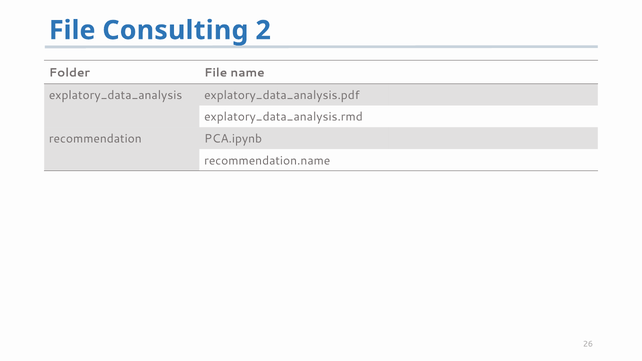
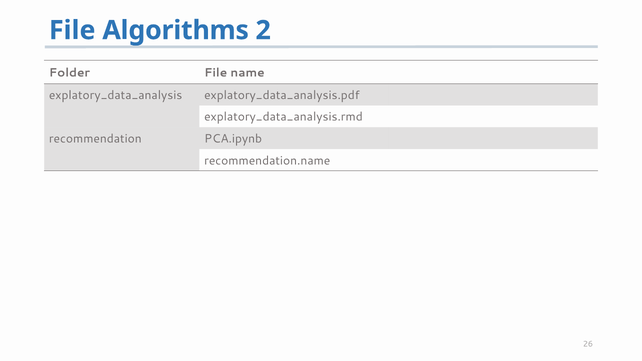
Consulting: Consulting -> Algorithms
